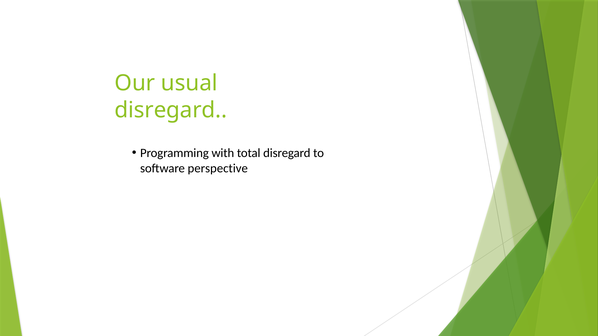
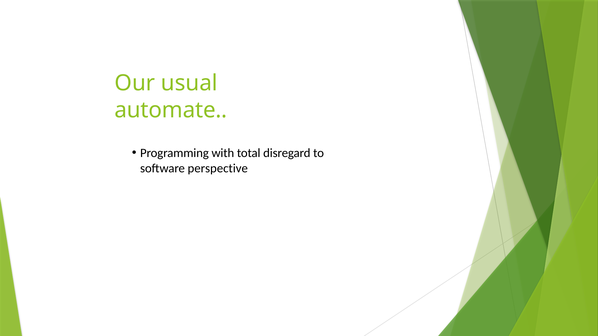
disregard at (171, 110): disregard -> automate
